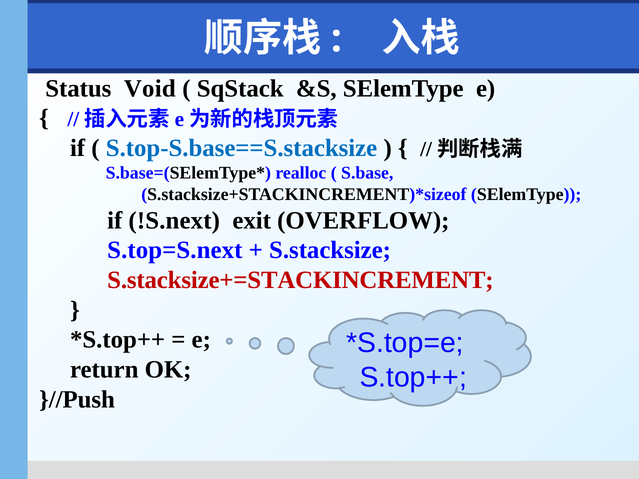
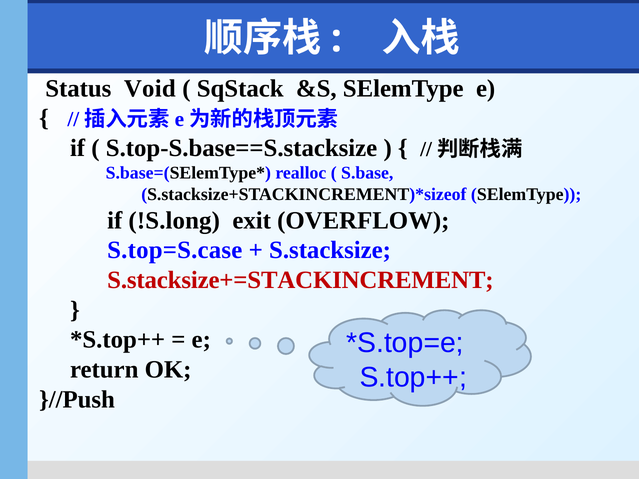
S.top-S.base==S.stacksize colour: blue -> black
!S.next: !S.next -> !S.long
S.top=S.next: S.top=S.next -> S.top=S.case
